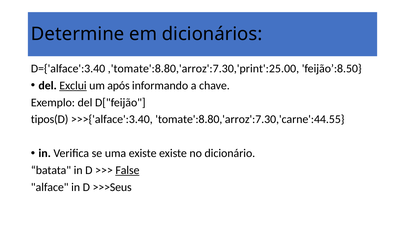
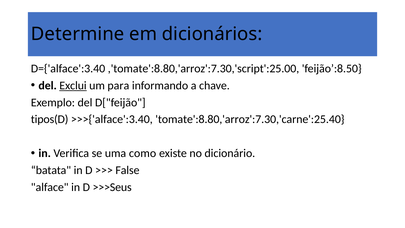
,'tomate':8.80,'arroz':7.30,'print':25.00: ,'tomate':8.80,'arroz':7.30,'print':25.00 -> ,'tomate':8.80,'arroz':7.30,'script':25.00
após: após -> para
tomate':8.80,'arroz':7.30,'carne':44.55: tomate':8.80,'arroz':7.30,'carne':44.55 -> tomate':8.80,'arroz':7.30,'carne':25.40
uma existe: existe -> como
False underline: present -> none
